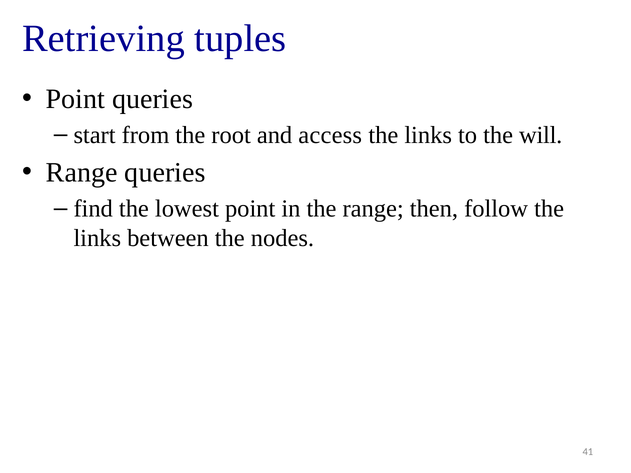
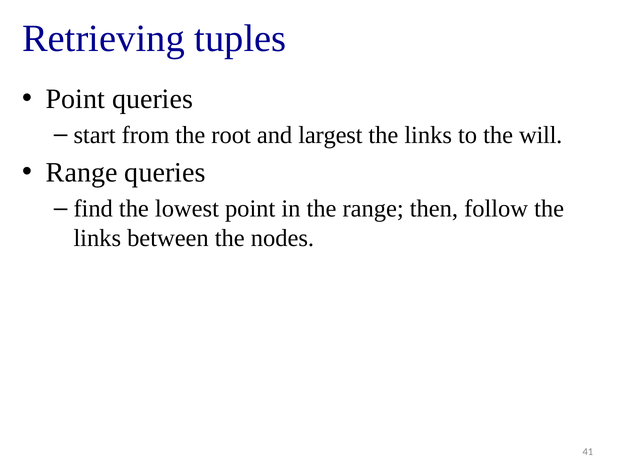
access: access -> largest
